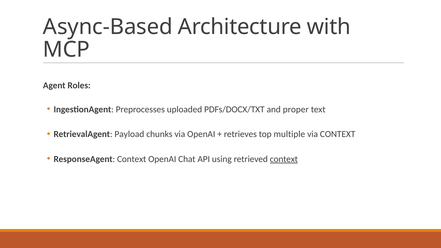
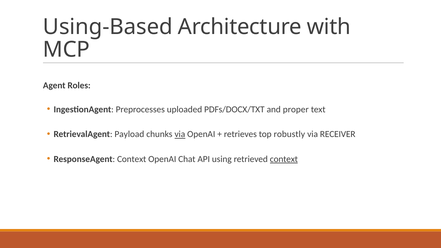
Async-Based: Async-Based -> Using-Based
via at (180, 134) underline: none -> present
multiple: multiple -> robustly
via CONTEXT: CONTEXT -> RECEIVER
